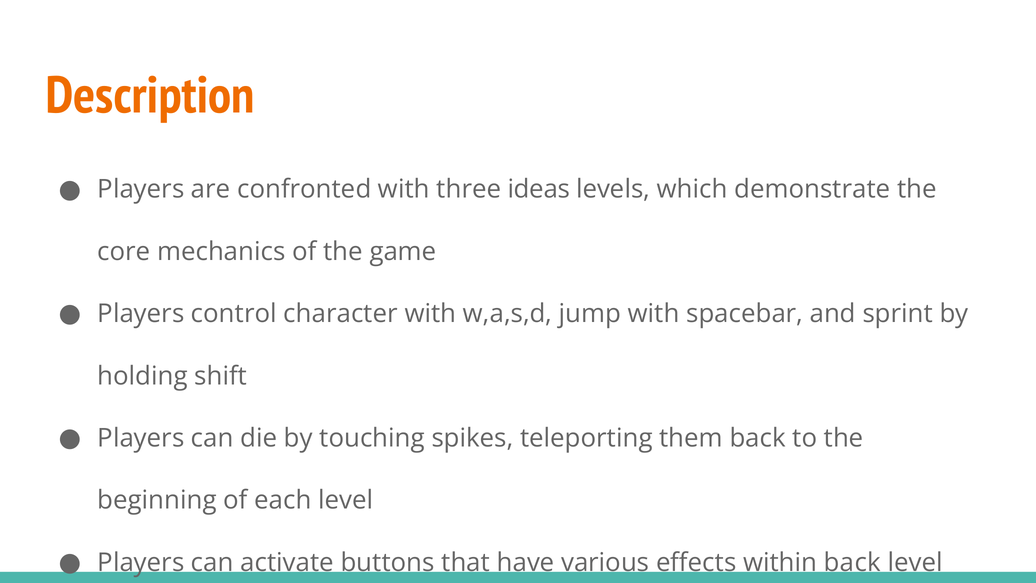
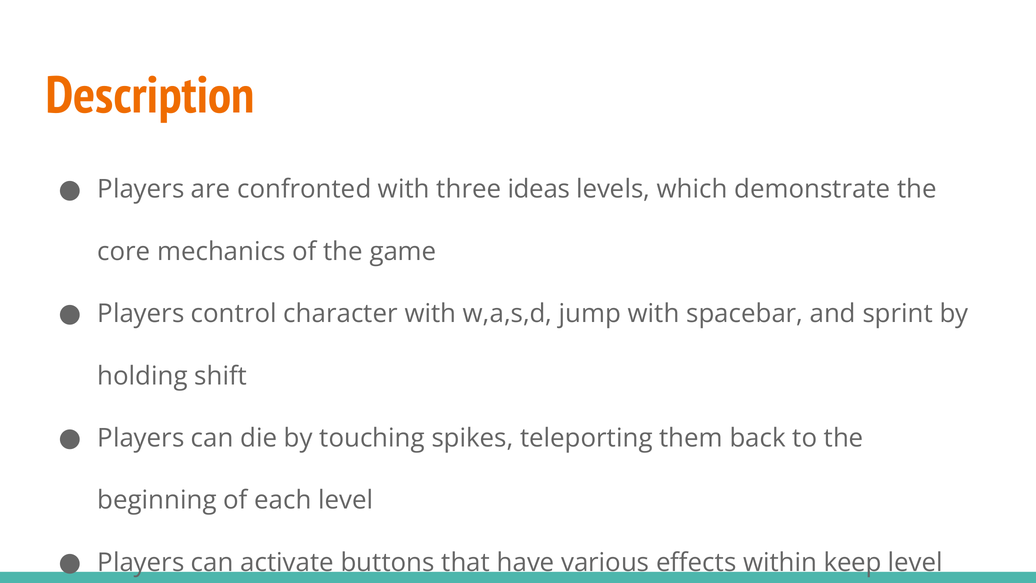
within back: back -> keep
